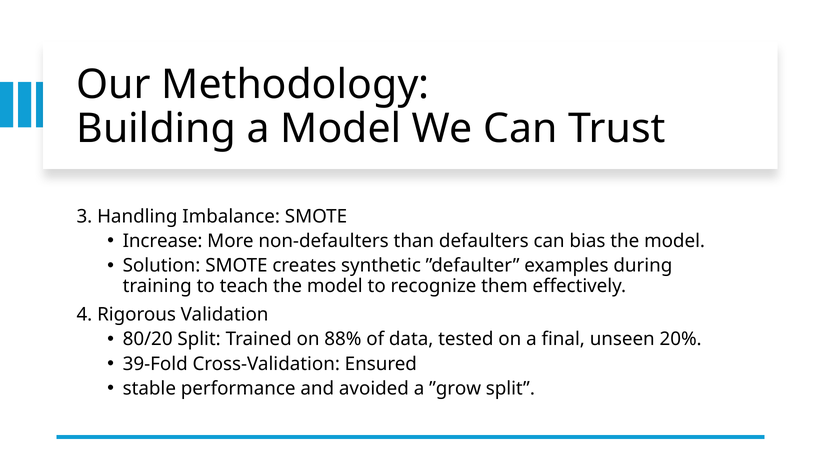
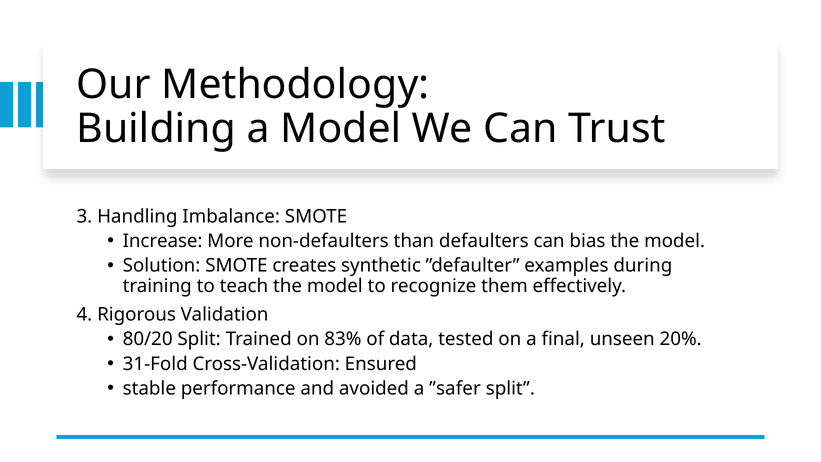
88%: 88% -> 83%
39-Fold: 39-Fold -> 31-Fold
”grow: ”grow -> ”safer
